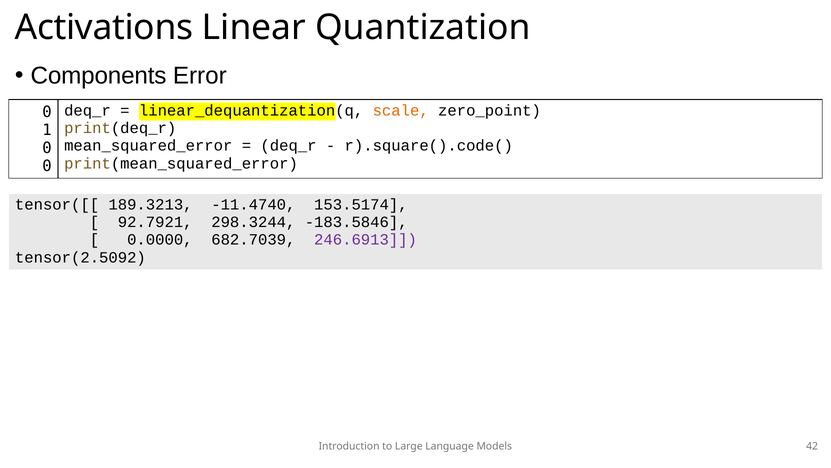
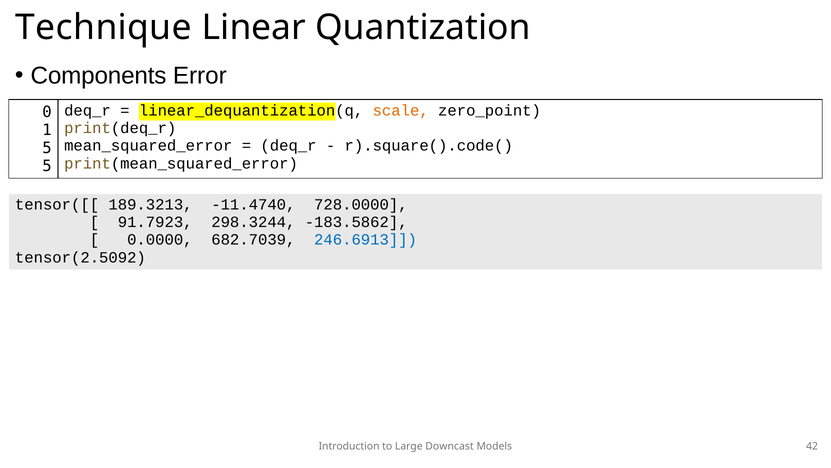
Activations: Activations -> Technique
0 at (47, 148): 0 -> 5
0 at (47, 166): 0 -> 5
153.5174: 153.5174 -> 728.0000
92.7921: 92.7921 -> 91.7923
-183.5846: -183.5846 -> -183.5862
246.6913 colour: purple -> blue
Language: Language -> Downcast
